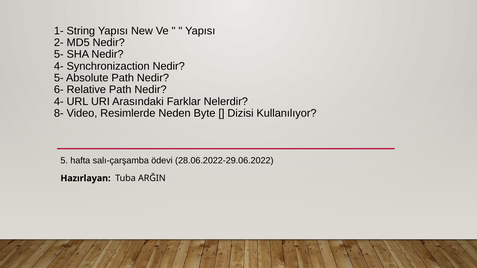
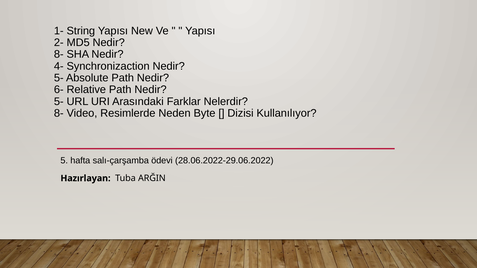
5- at (59, 54): 5- -> 8-
4- at (59, 102): 4- -> 5-
